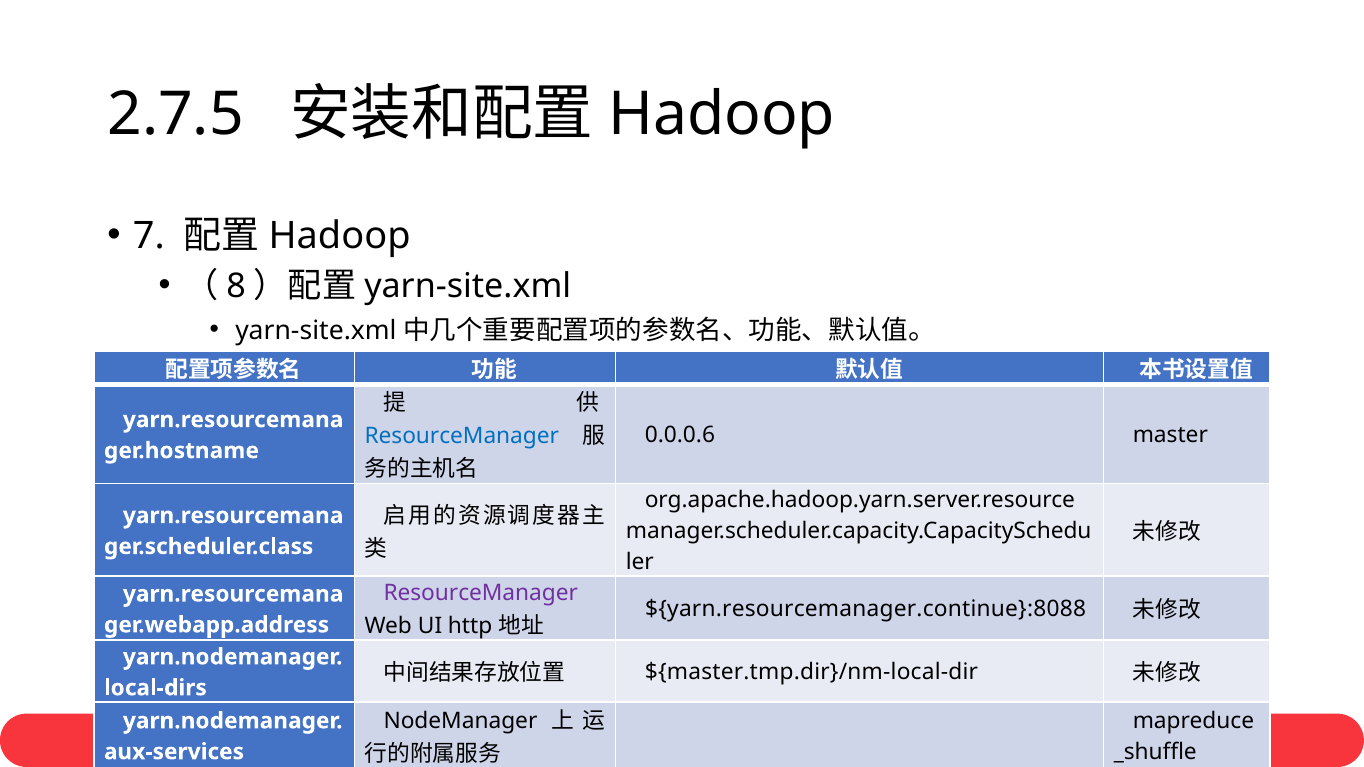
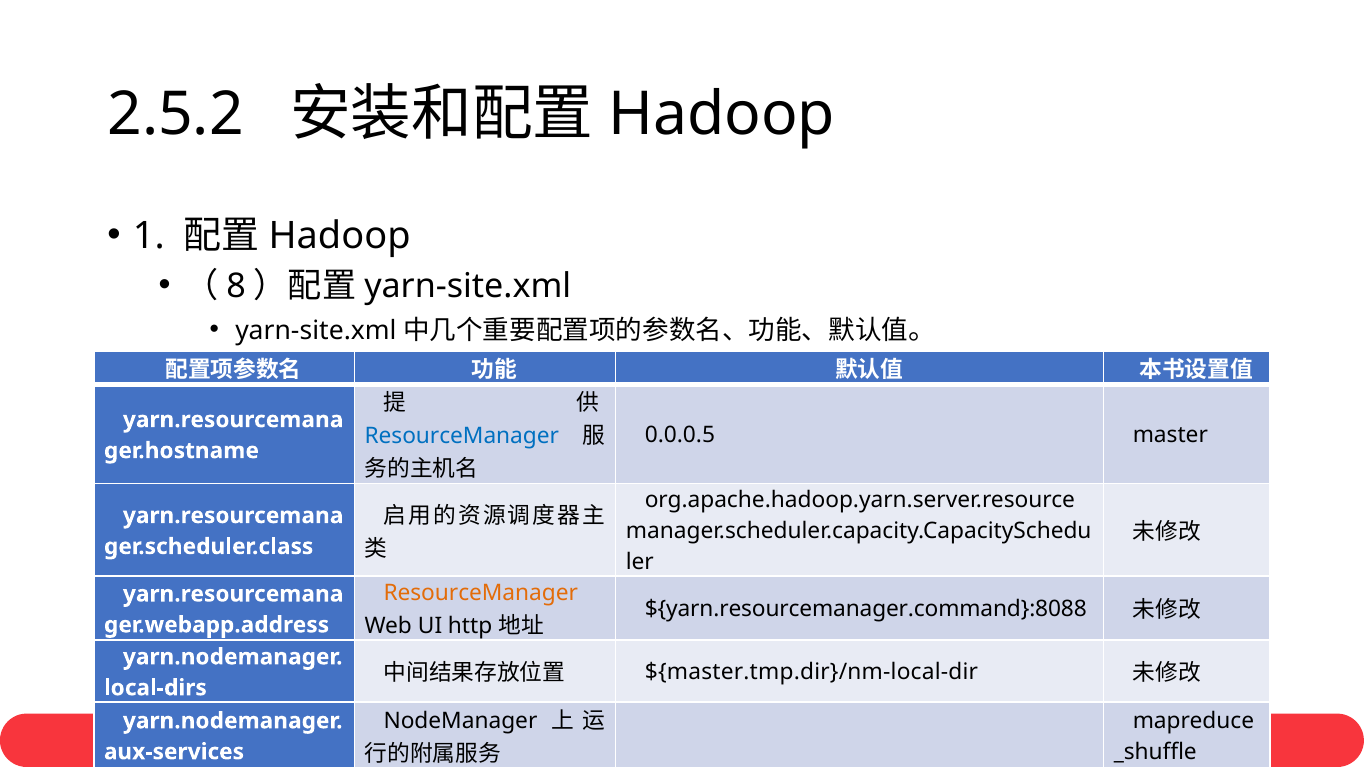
2.7.5: 2.7.5 -> 2.5.2
7: 7 -> 1
0.0.0.6: 0.0.0.6 -> 0.0.0.5
ResourceManager at (481, 593) colour: purple -> orange
${yarn.resourcemanager.continue}:8088: ${yarn.resourcemanager.continue}:8088 -> ${yarn.resourcemanager.command}:8088
